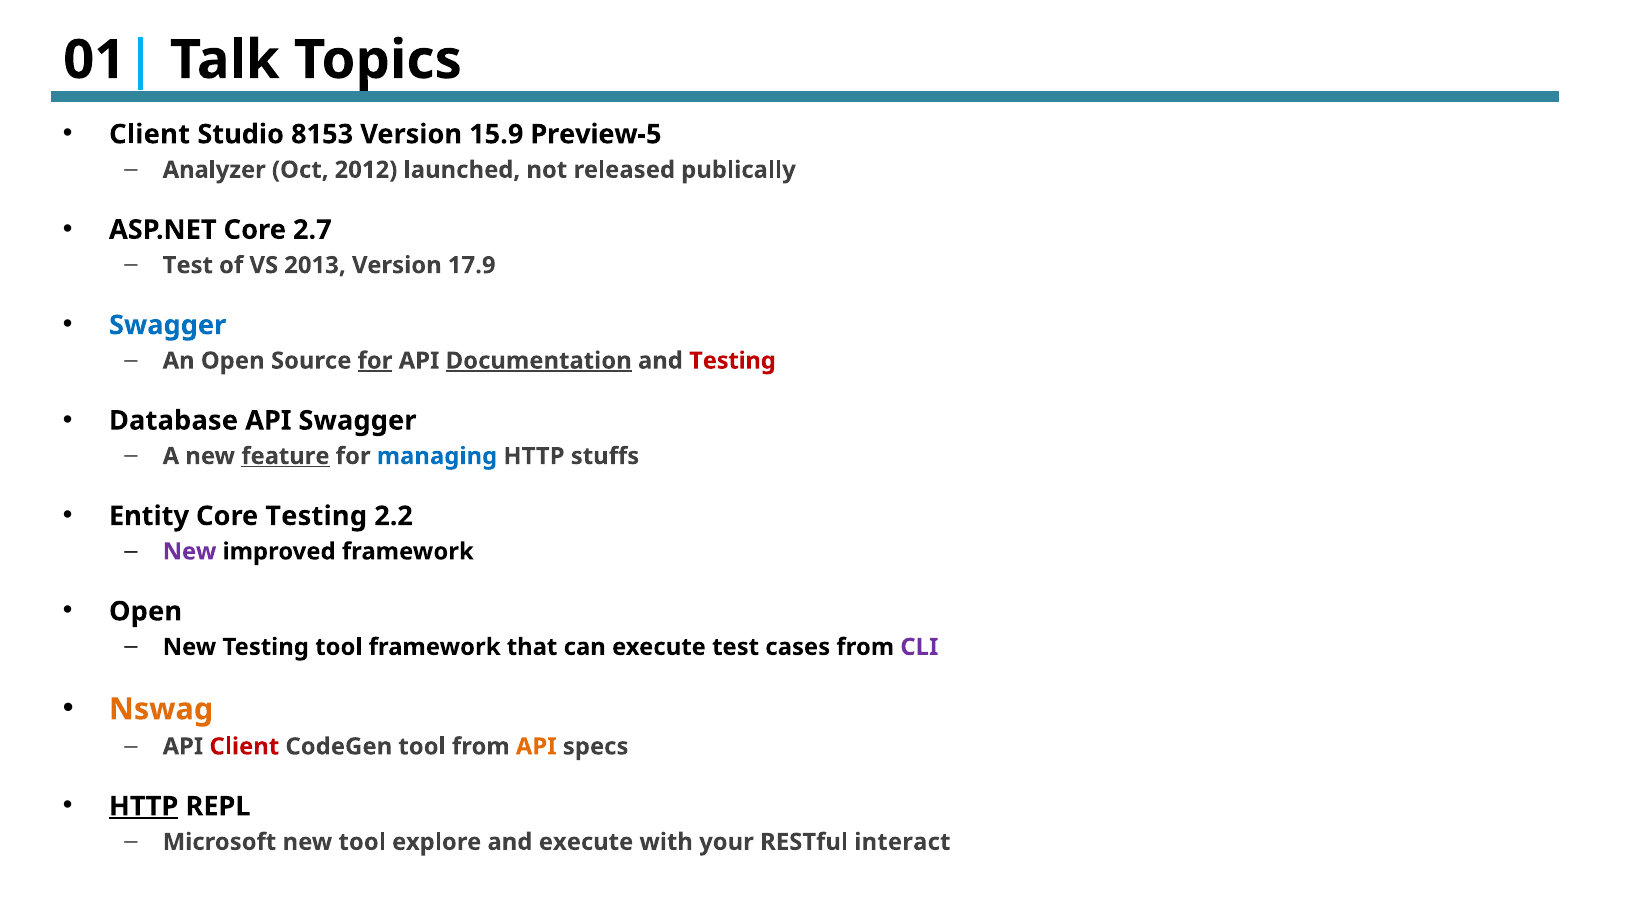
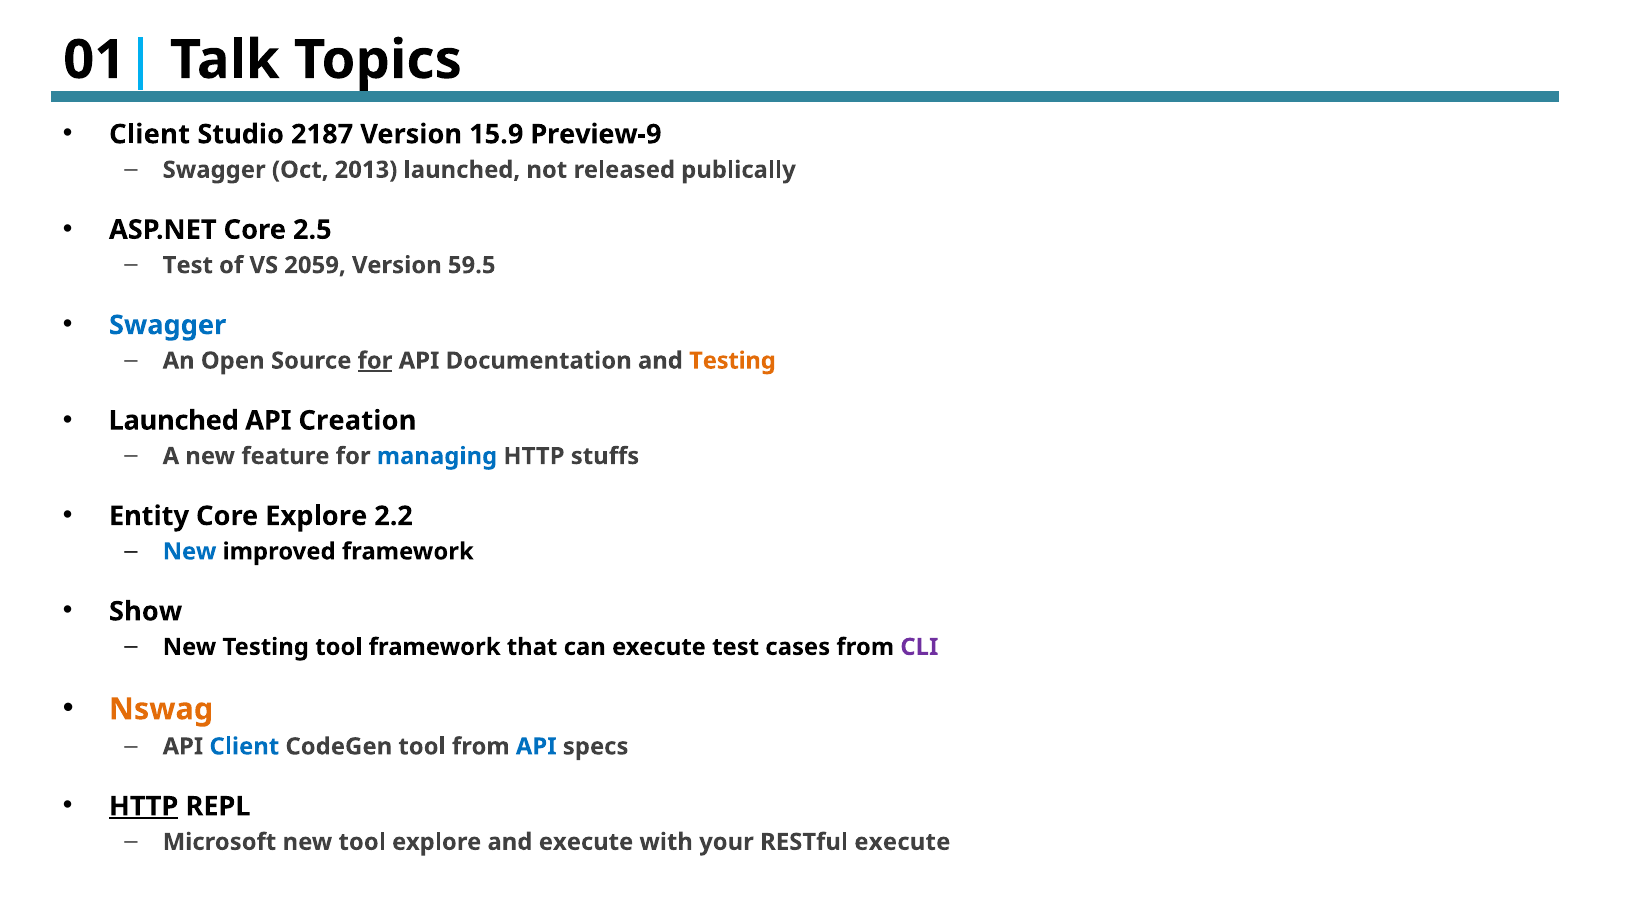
8153: 8153 -> 2187
Preview-5: Preview-5 -> Preview-9
Analyzer at (214, 170): Analyzer -> Swagger
2012: 2012 -> 2013
2.7: 2.7 -> 2.5
2013: 2013 -> 2059
17.9: 17.9 -> 59.5
Documentation underline: present -> none
Testing at (732, 361) colour: red -> orange
Database at (174, 421): Database -> Launched
API Swagger: Swagger -> Creation
feature underline: present -> none
Core Testing: Testing -> Explore
New at (190, 552) colour: purple -> blue
Open at (146, 612): Open -> Show
Client at (244, 747) colour: red -> blue
API at (536, 747) colour: orange -> blue
RESTful interact: interact -> execute
